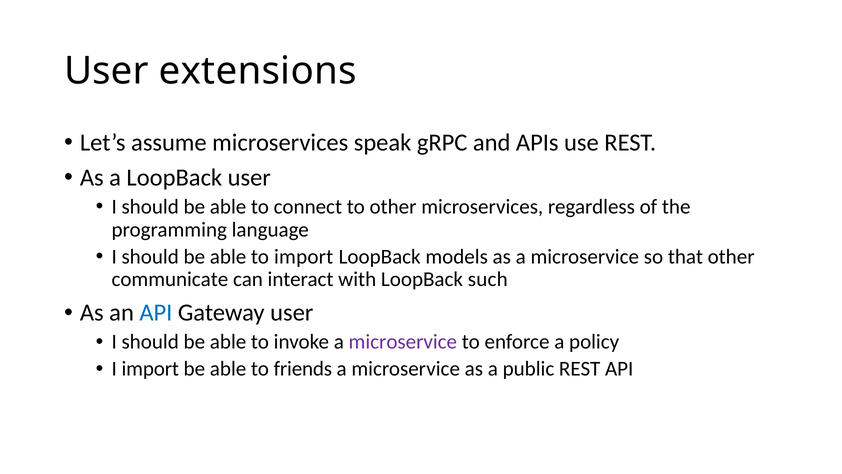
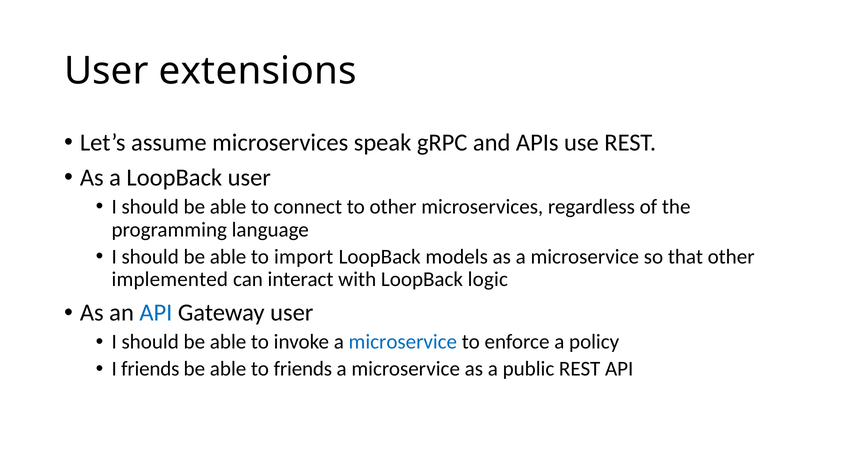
communicate: communicate -> implemented
such: such -> logic
microservice at (403, 342) colour: purple -> blue
I import: import -> friends
